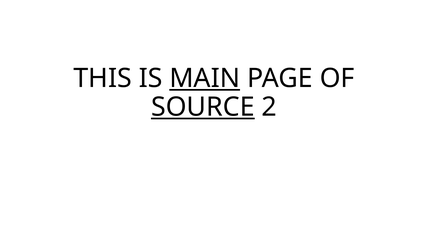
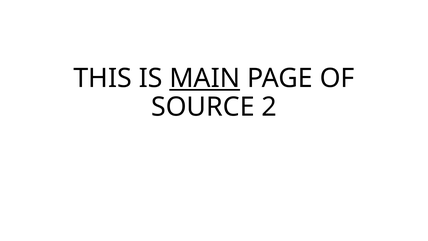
SOURCE underline: present -> none
